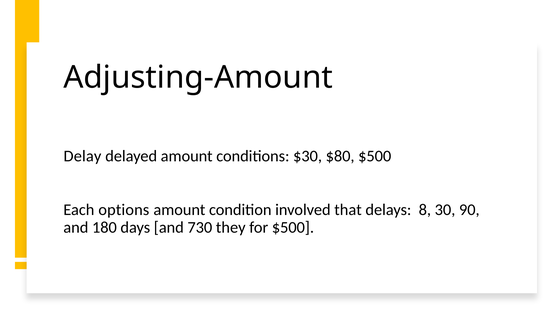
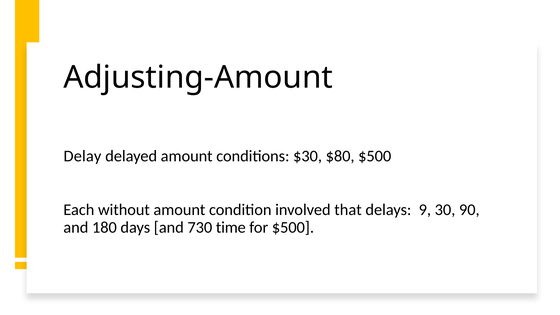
options: options -> without
8: 8 -> 9
they: they -> time
